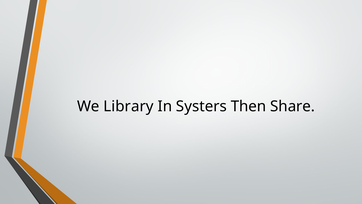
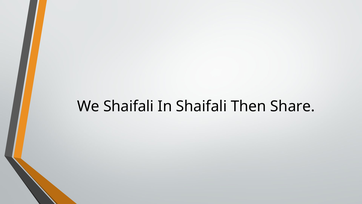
We Library: Library -> Shaifali
In Systers: Systers -> Shaifali
